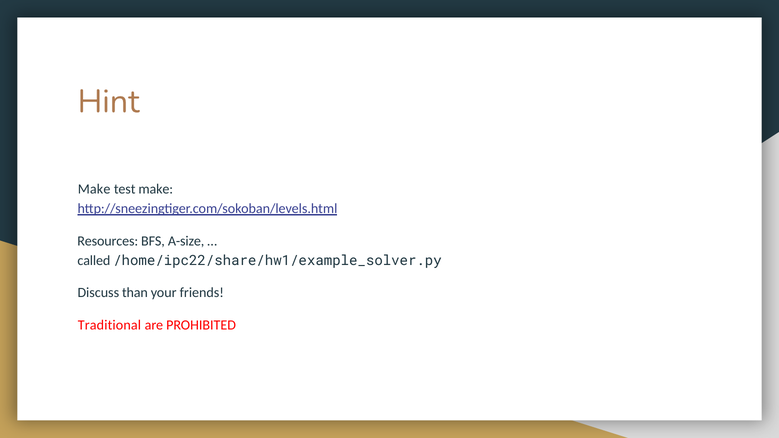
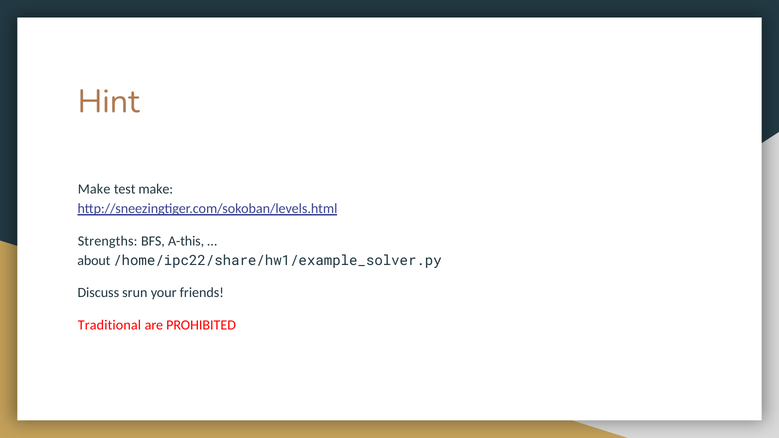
Resources: Resources -> Strengths
A-size: A-size -> A-this
called: called -> about
than: than -> srun
